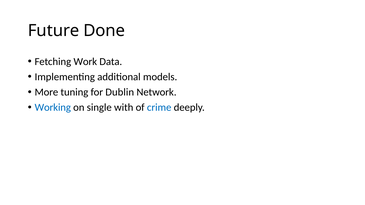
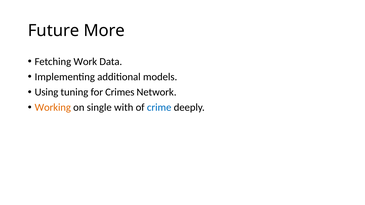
Done: Done -> More
More: More -> Using
Dublin: Dublin -> Crimes
Working colour: blue -> orange
